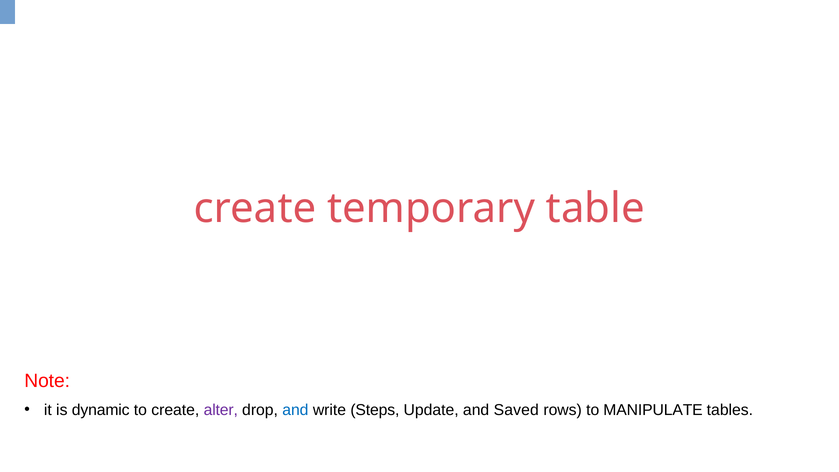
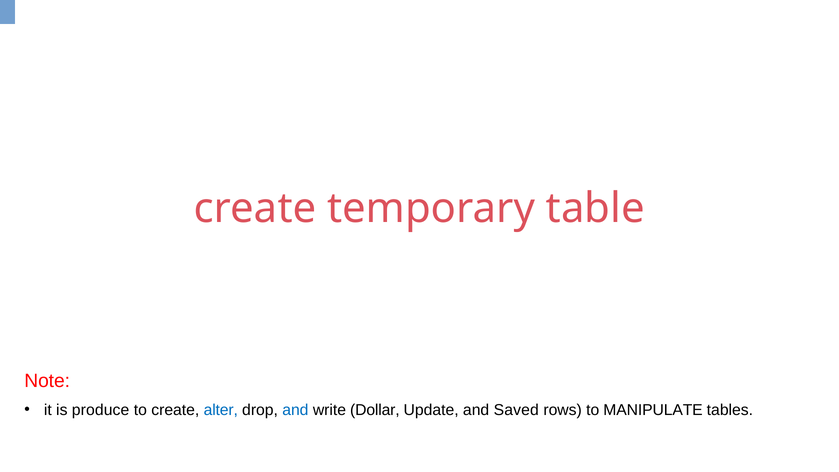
dynamic: dynamic -> produce
alter colour: purple -> blue
Steps: Steps -> Dollar
